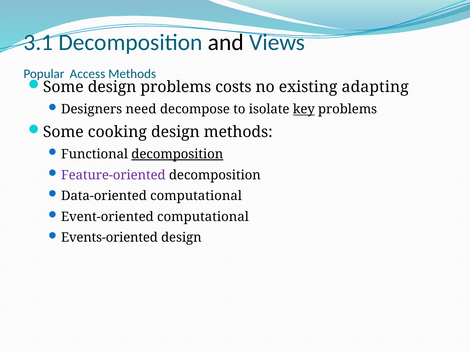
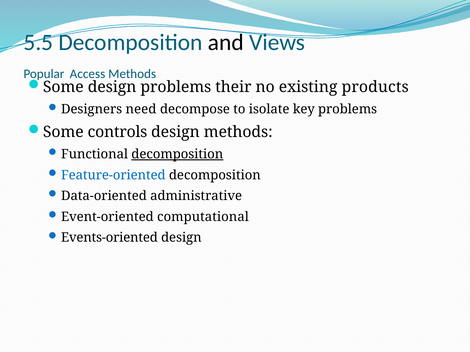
3.1: 3.1 -> 5.5
costs: costs -> their
adapting: adapting -> products
key underline: present -> none
cooking: cooking -> controls
Feature-oriented colour: purple -> blue
Data-oriented computational: computational -> administrative
